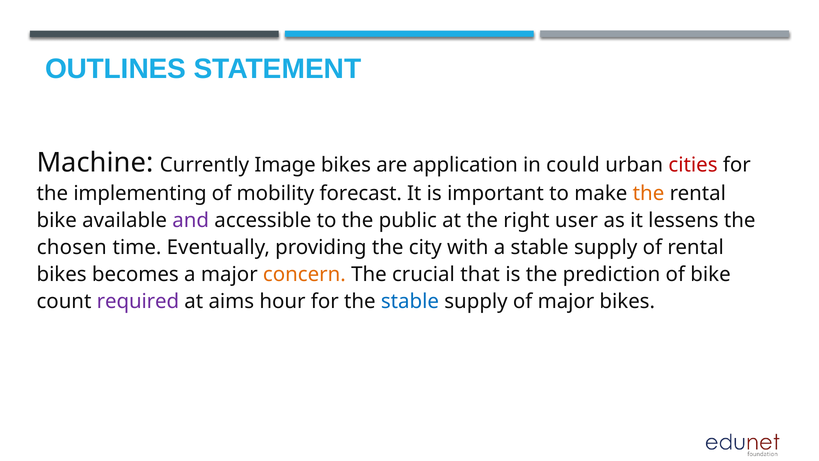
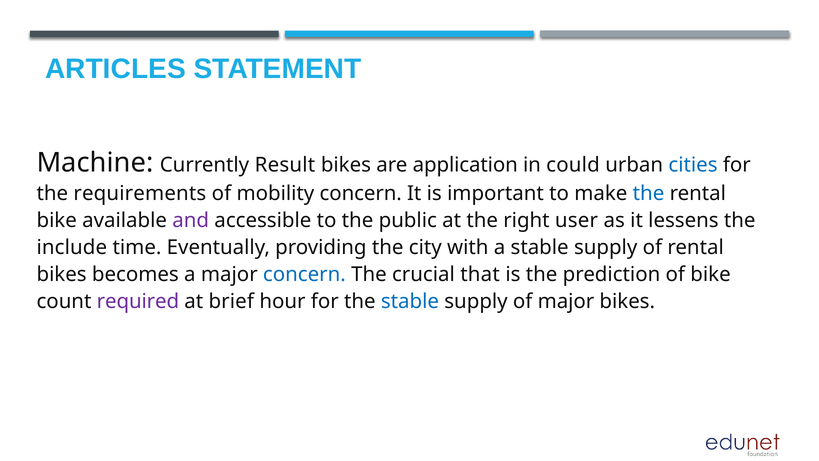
OUTLINES: OUTLINES -> ARTICLES
Image: Image -> Result
cities colour: red -> blue
implementing: implementing -> requirements
mobility forecast: forecast -> concern
the at (649, 193) colour: orange -> blue
chosen: chosen -> include
concern at (304, 274) colour: orange -> blue
aims: aims -> brief
